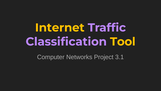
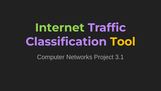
Internet colour: yellow -> light green
